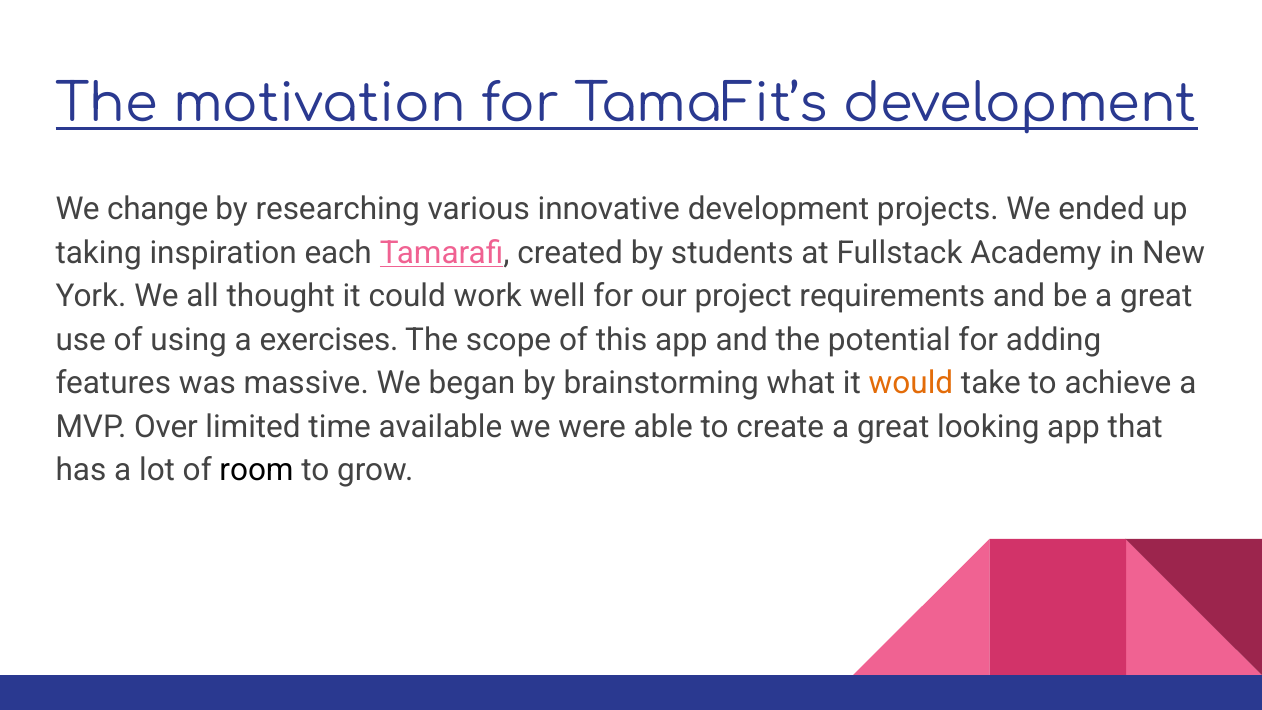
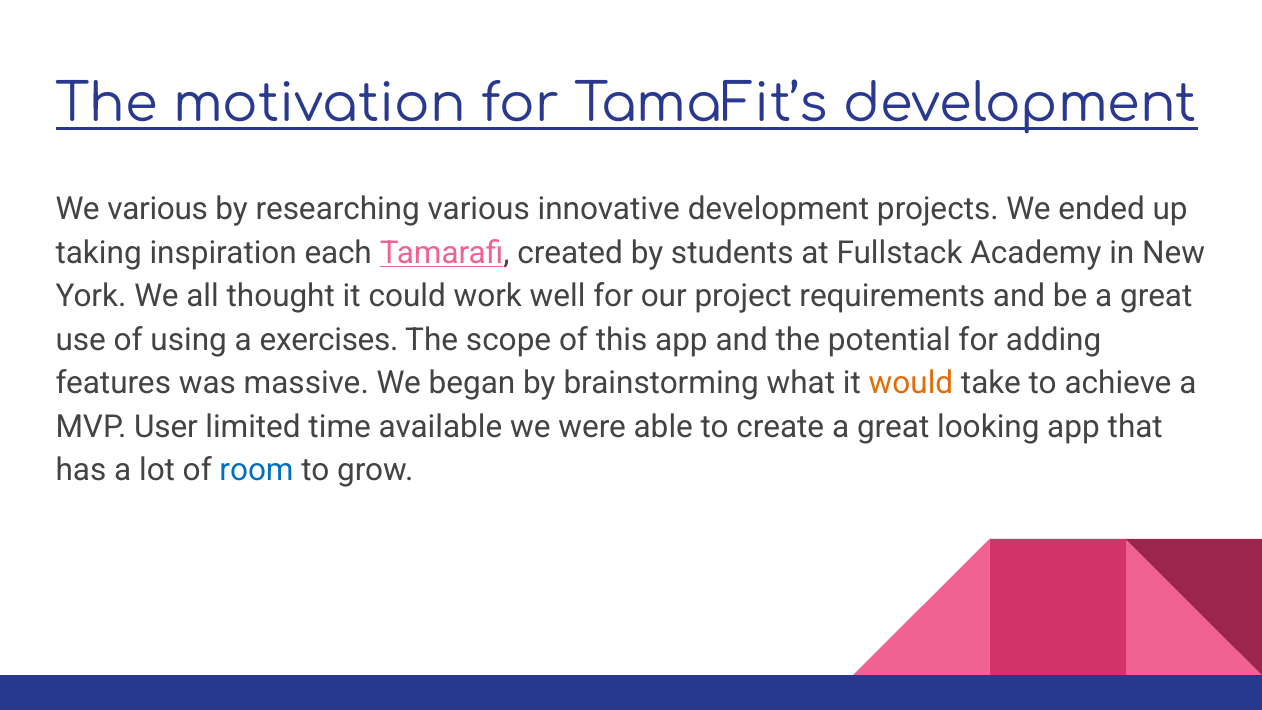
We change: change -> various
Over: Over -> User
room colour: black -> blue
